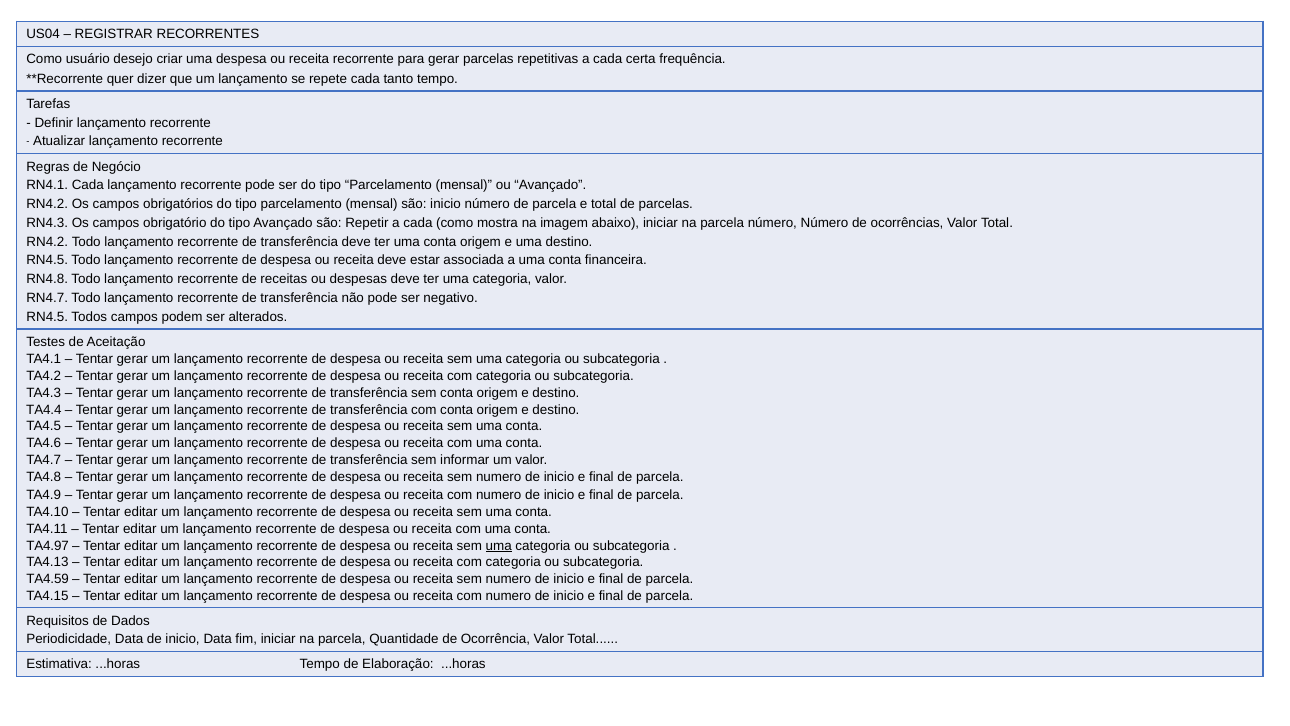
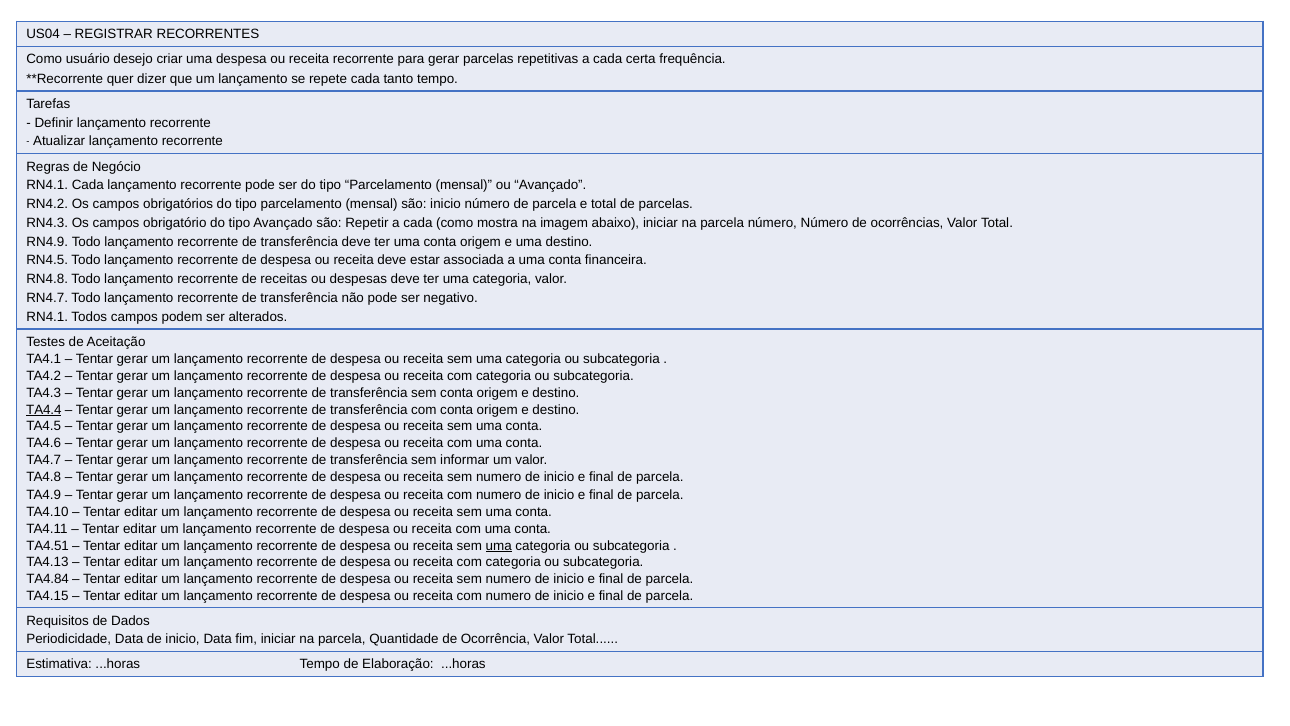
RN4.2 at (47, 242): RN4.2 -> RN4.9
RN4.5 at (47, 317): RN4.5 -> RN4.1
TA4.4 underline: none -> present
TA4.97: TA4.97 -> TA4.51
TA4.59: TA4.59 -> TA4.84
